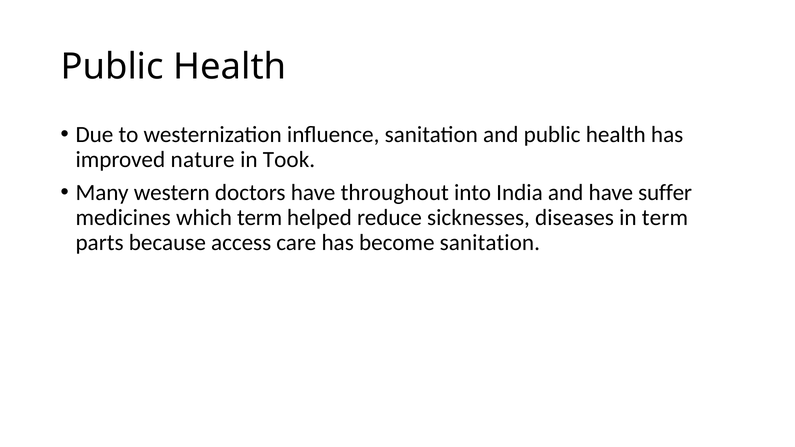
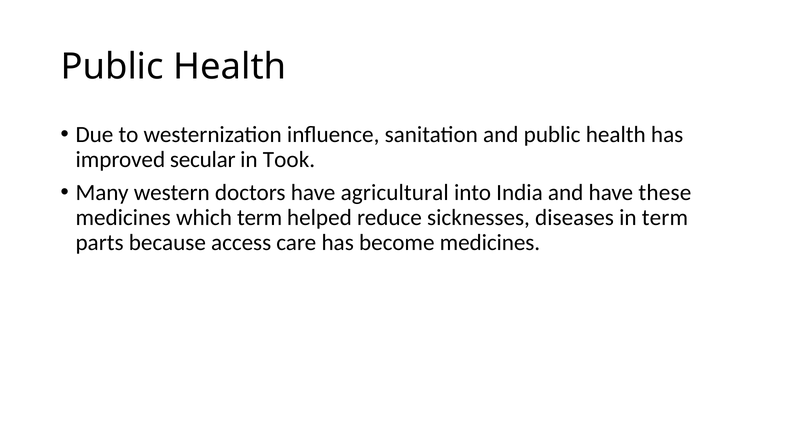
nature: nature -> secular
throughout: throughout -> agricultural
suffer: suffer -> these
become sanitation: sanitation -> medicines
